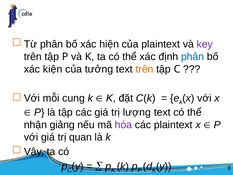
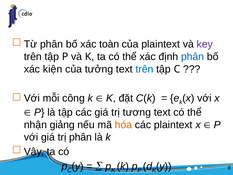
hiện: hiện -> toàn
trên at (144, 69) colour: orange -> blue
cung: cung -> công
lượng: lượng -> tương
hóa colour: purple -> orange
trị quan: quan -> phân
